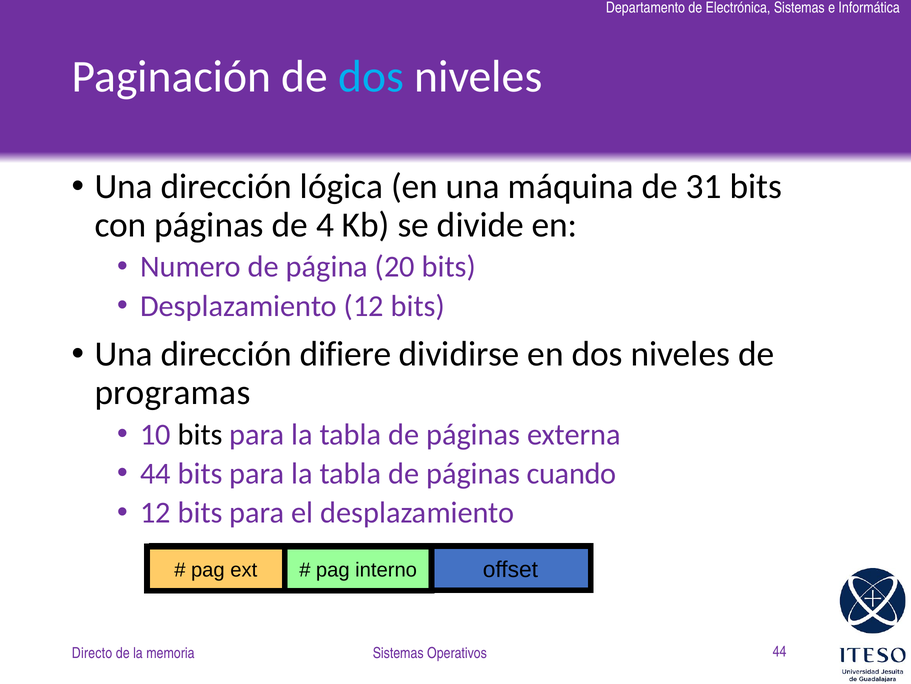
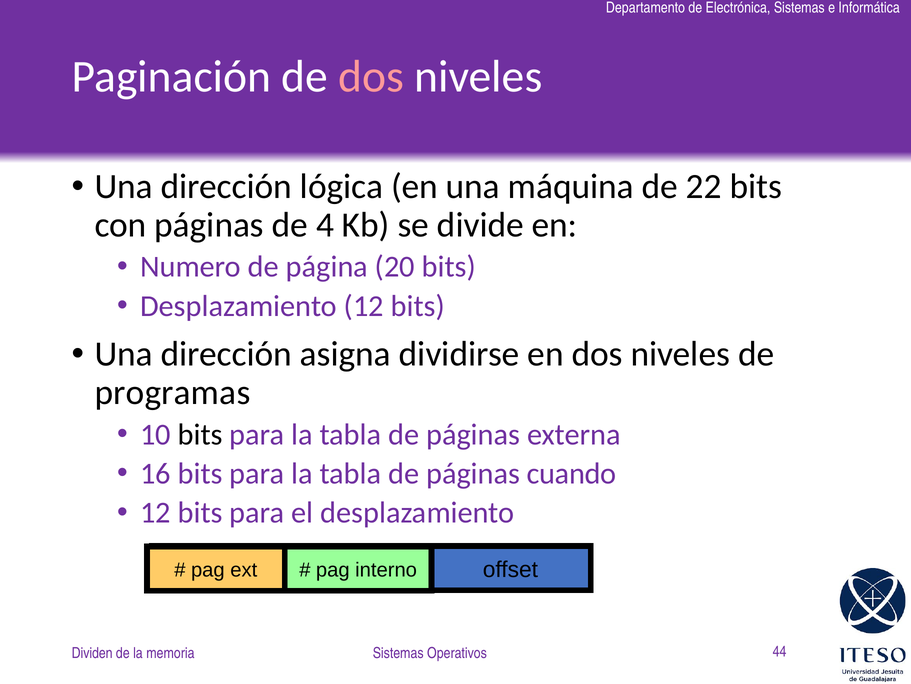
dos at (371, 77) colour: light blue -> pink
31: 31 -> 22
difiere: difiere -> asigna
44 at (155, 473): 44 -> 16
Directo: Directo -> Dividen
